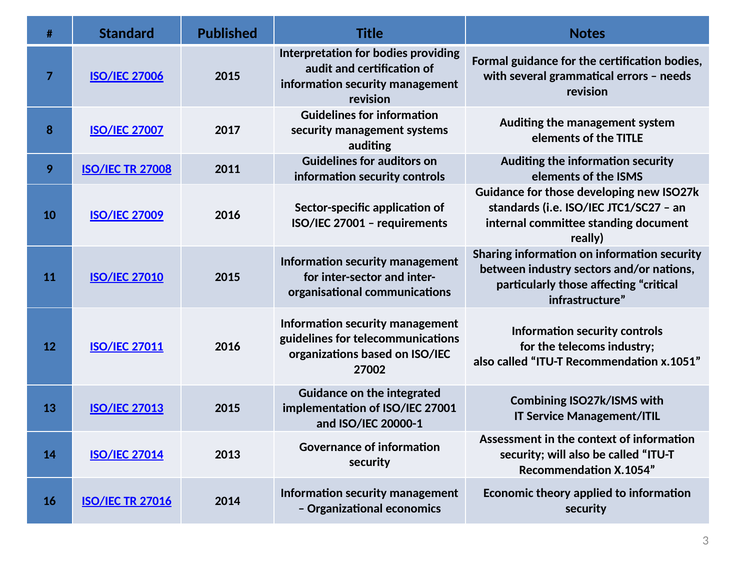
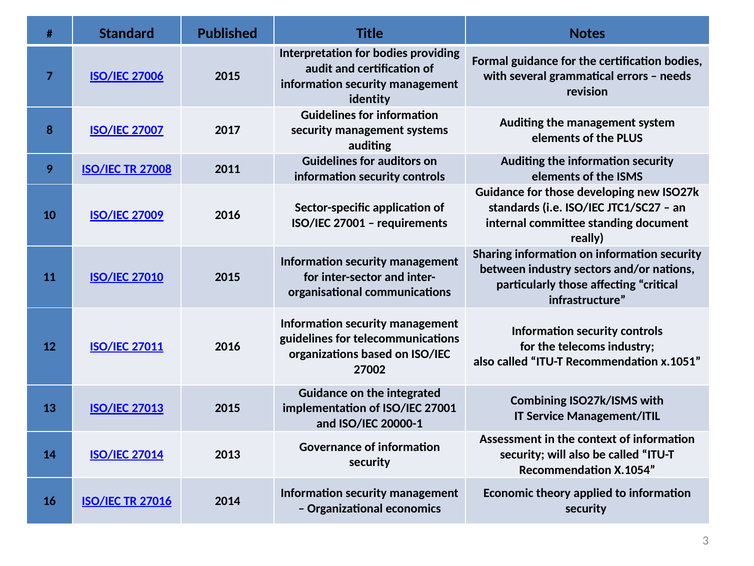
revision at (370, 99): revision -> identity
the TITLE: TITLE -> PLUS
